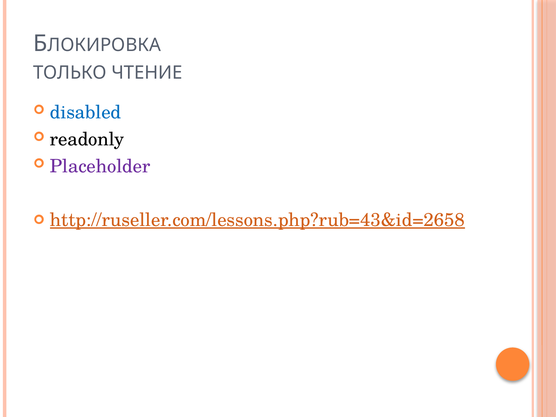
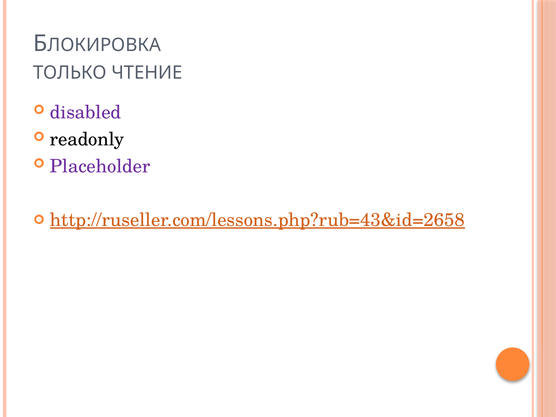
disabled colour: blue -> purple
